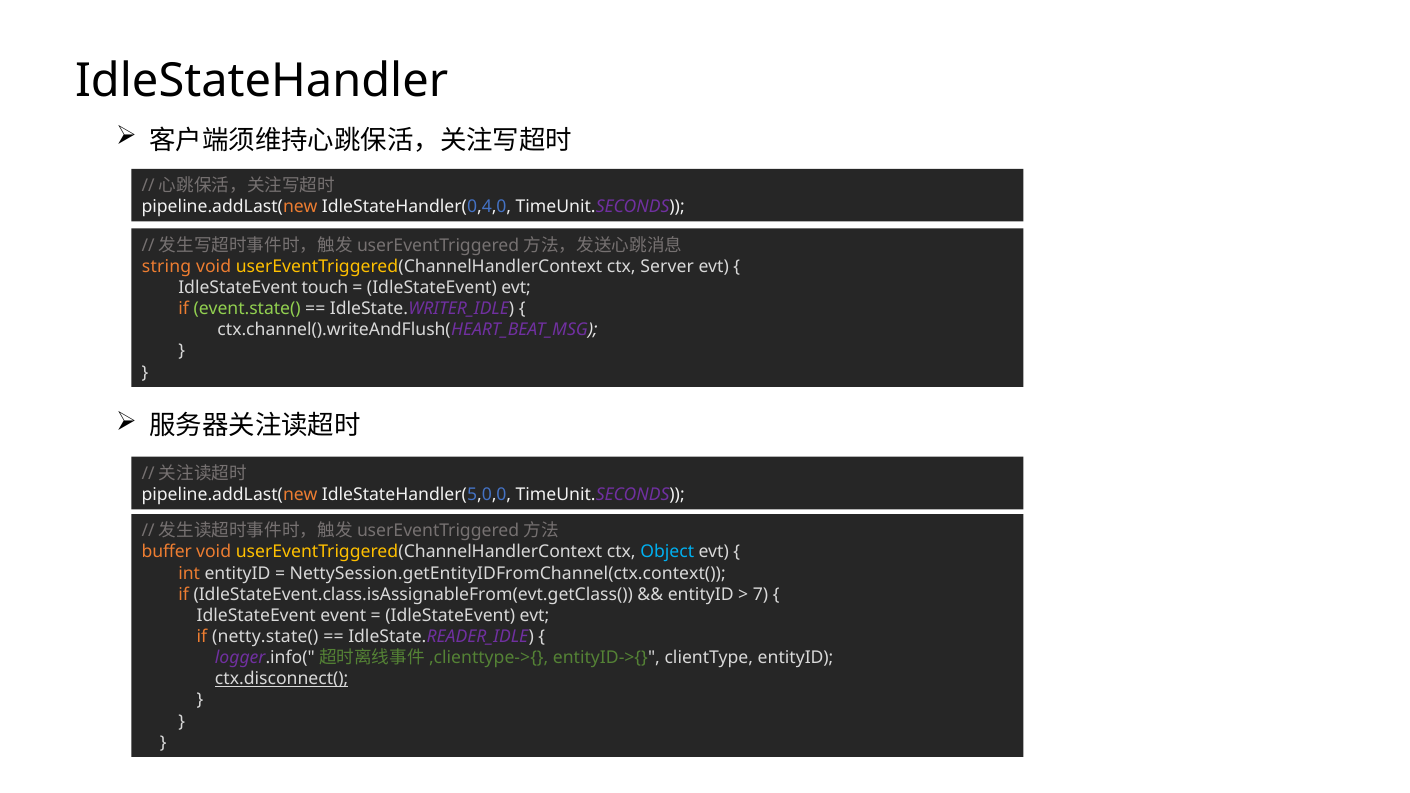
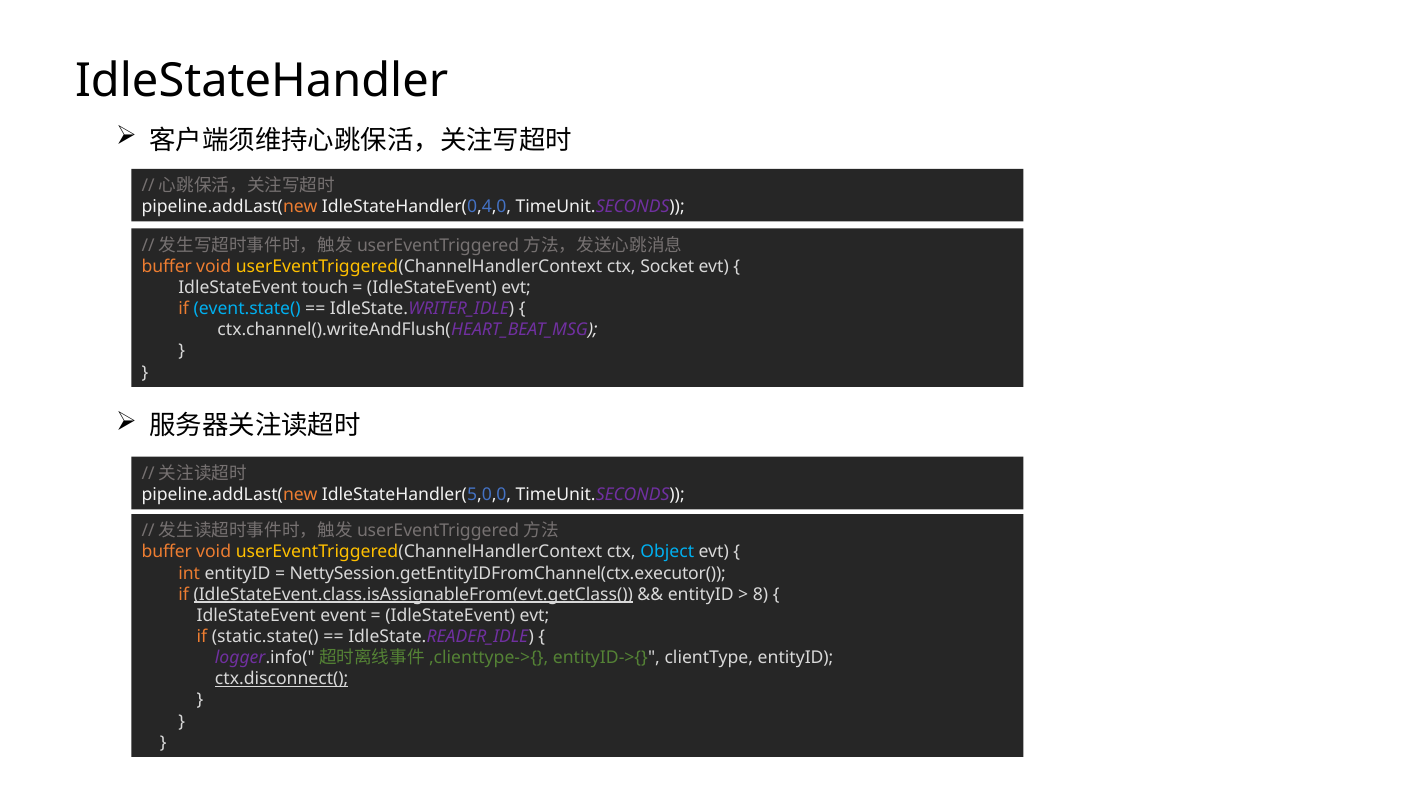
string at (167, 267): string -> buffer
Server: Server -> Socket
event.state( colour: light green -> light blue
NettySession.getEntityIDFromChannel(ctx.context(: NettySession.getEntityIDFromChannel(ctx.context( -> NettySession.getEntityIDFromChannel(ctx.executor(
IdleStateEvent.class.isAssignableFrom(evt.getClass( underline: none -> present
7: 7 -> 8
netty.state(: netty.state( -> static.state(
